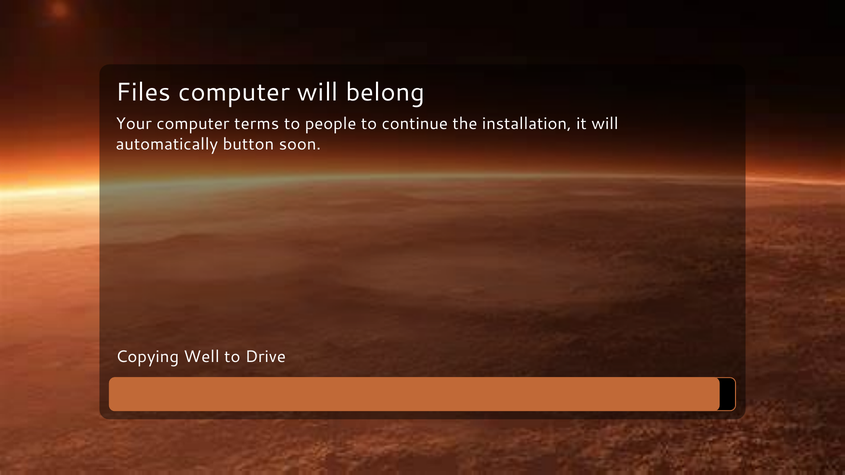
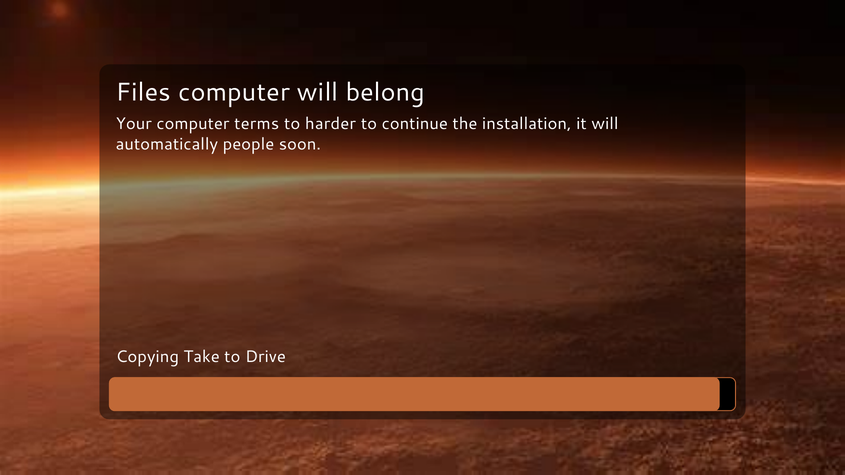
people: people -> harder
button: button -> people
Well: Well -> Take
